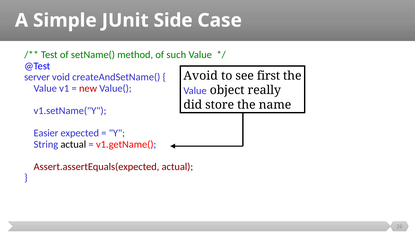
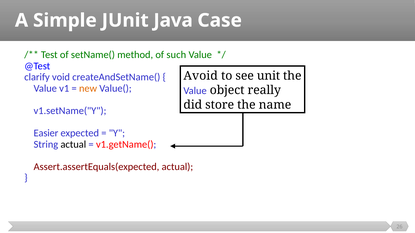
Side: Side -> Java
first: first -> unit
server: server -> clarify
new colour: red -> orange
